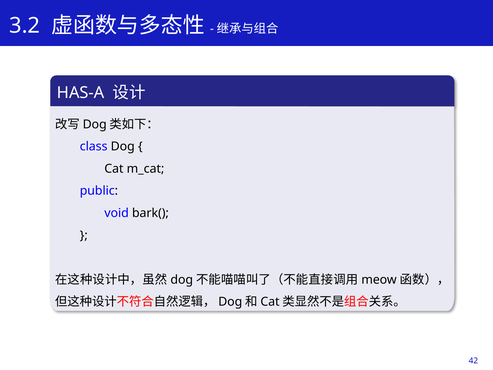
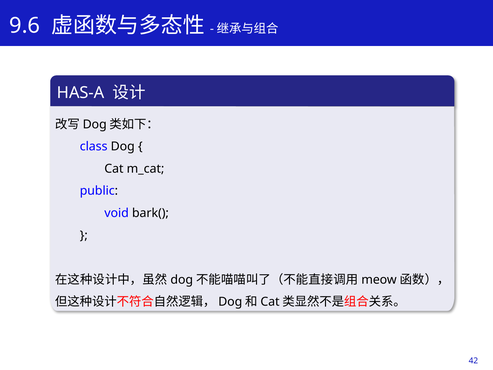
3.2: 3.2 -> 9.6
